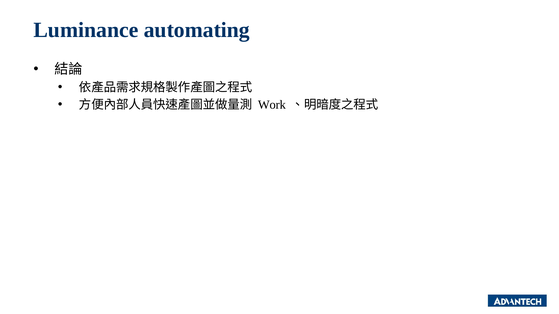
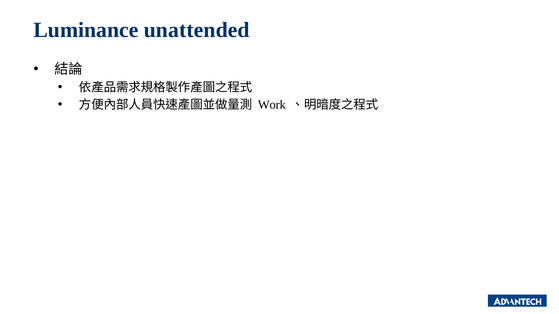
automating: automating -> unattended
